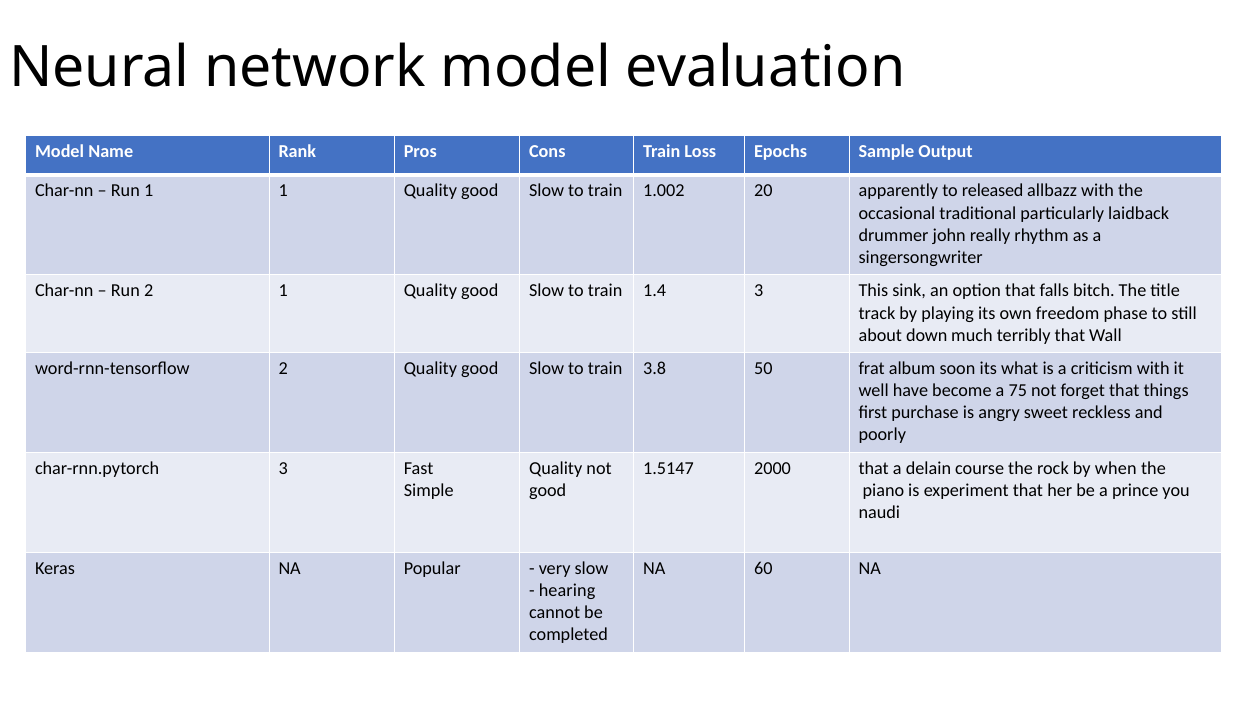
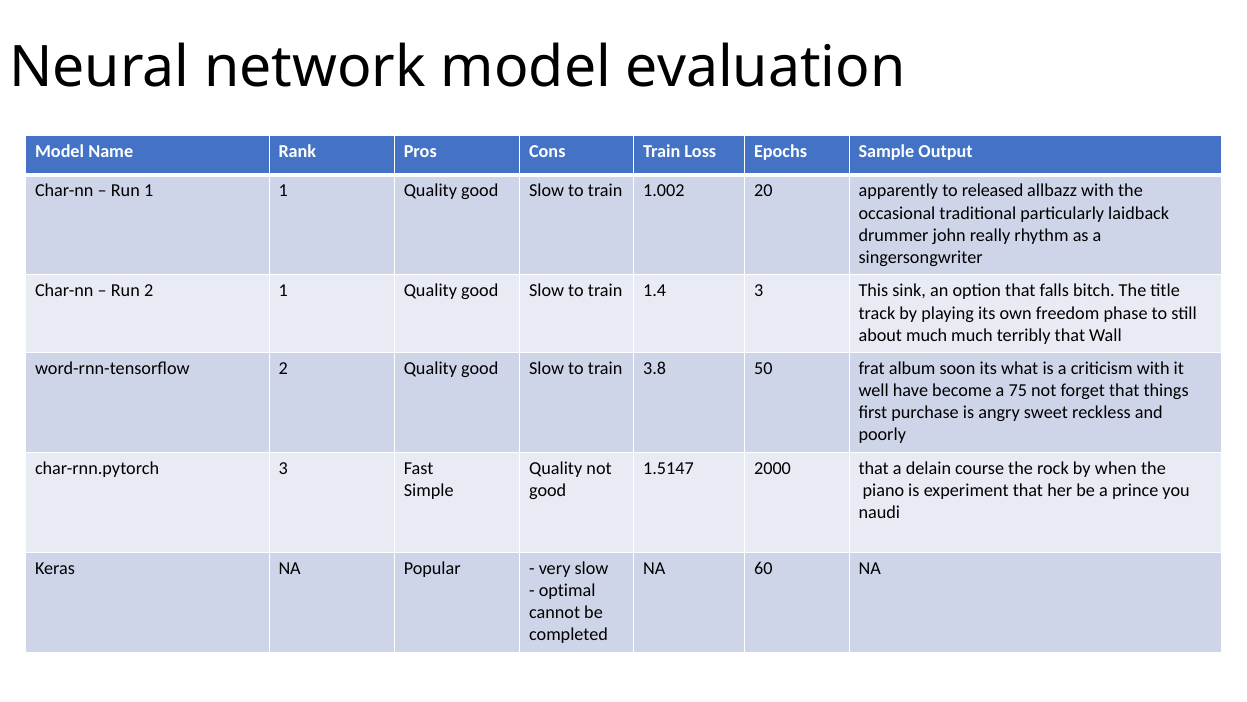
about down: down -> much
hearing: hearing -> optimal
